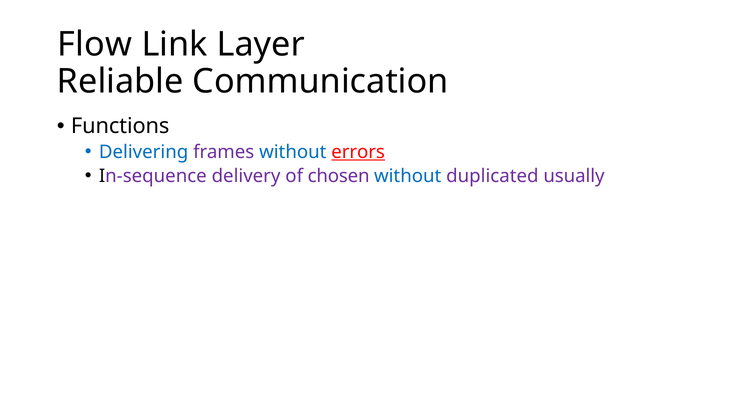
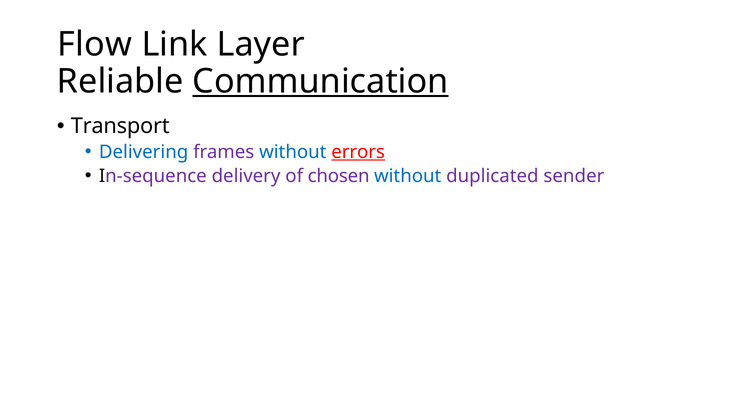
Communication underline: none -> present
Functions: Functions -> Transport
usually: usually -> sender
